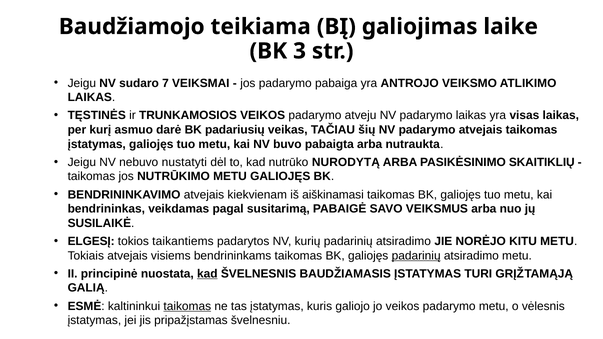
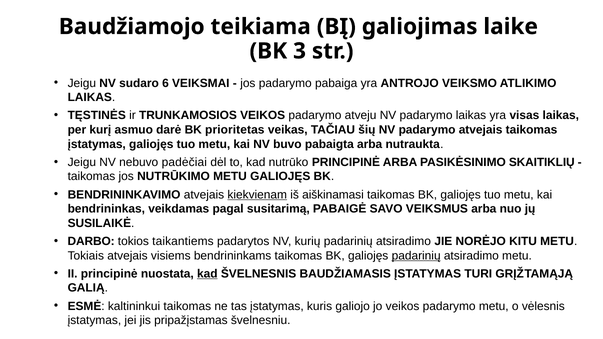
7: 7 -> 6
padariusių: padariusių -> prioritetas
nustatyti: nustatyti -> padėčiai
nutrūko NURODYTĄ: NURODYTĄ -> PRINCIPINĖ
kiekvienam underline: none -> present
ELGESĮ: ELGESĮ -> DARBO
taikomas at (187, 306) underline: present -> none
